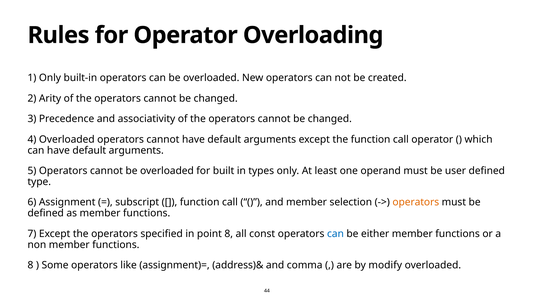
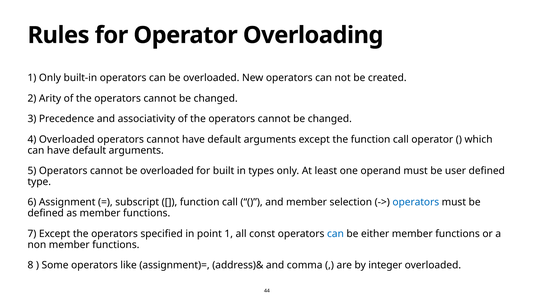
operators at (416, 202) colour: orange -> blue
point 8: 8 -> 1
modify: modify -> integer
